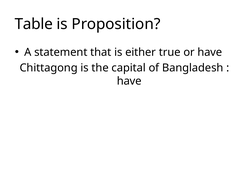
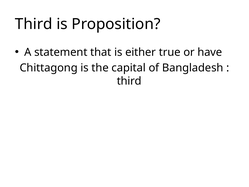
Table at (34, 24): Table -> Third
have at (129, 81): have -> third
